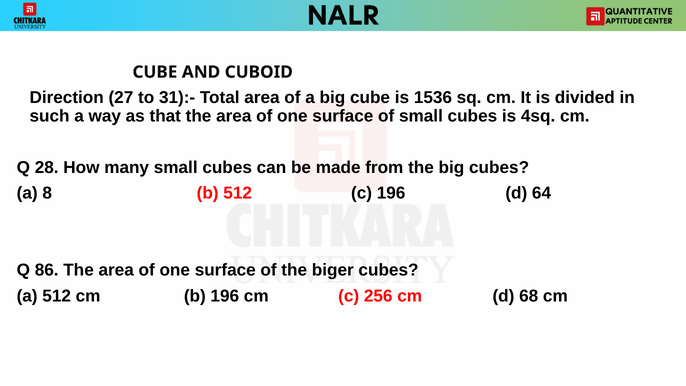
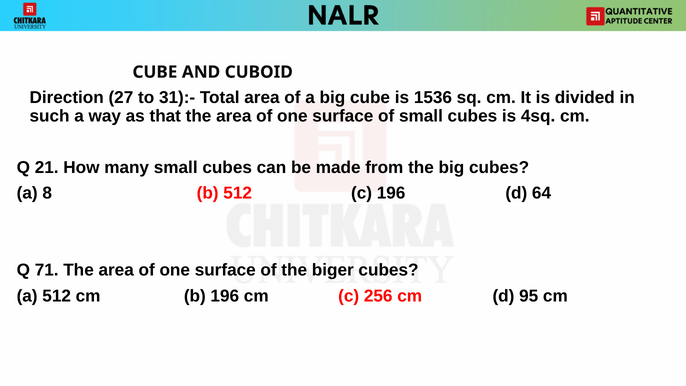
28: 28 -> 21
86: 86 -> 71
68: 68 -> 95
